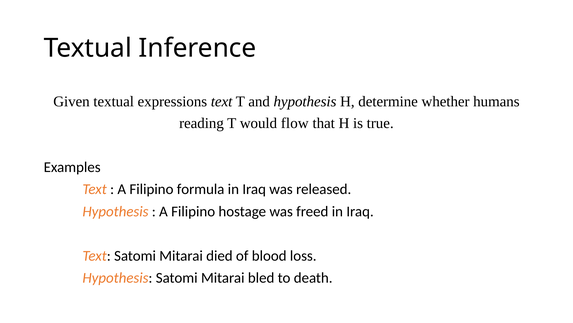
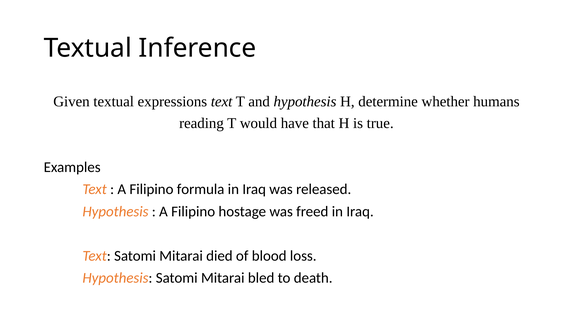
flow: flow -> have
